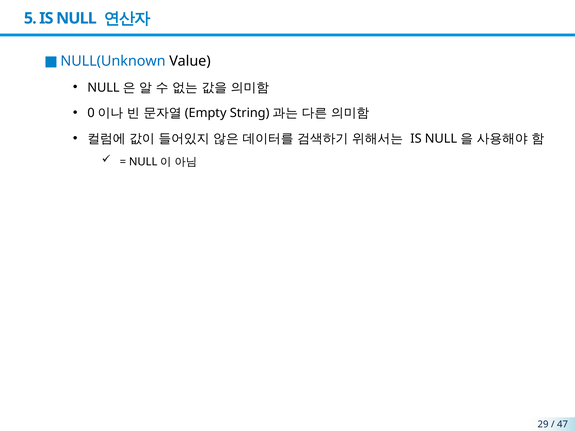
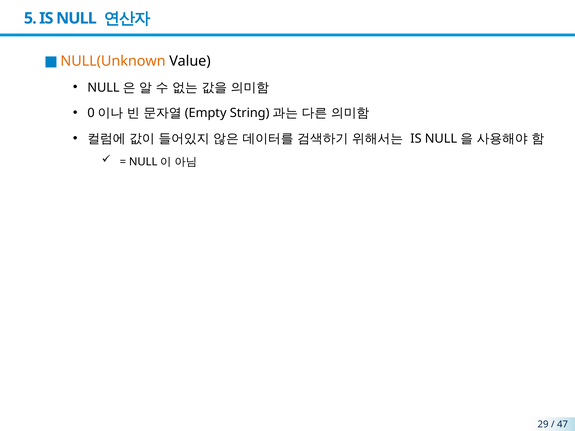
NULL(Unknown colour: blue -> orange
